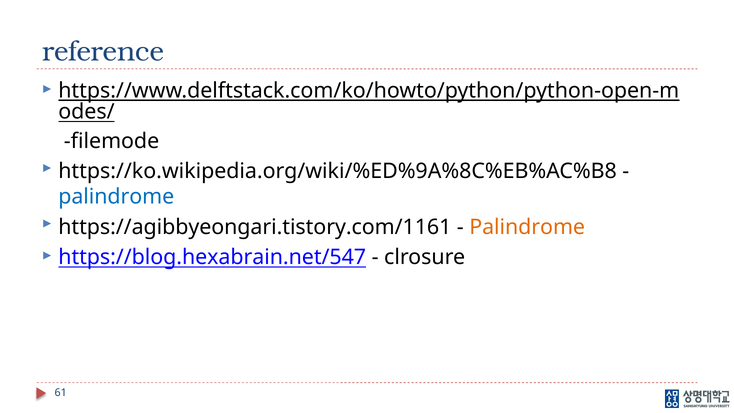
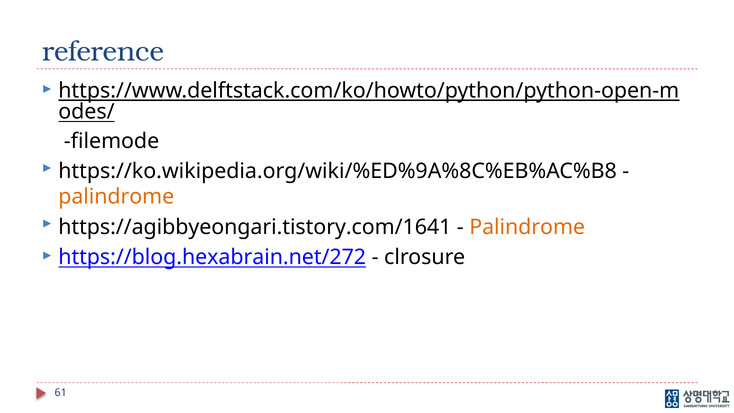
palindrome at (116, 197) colour: blue -> orange
https://agibbyeongari.tistory.com/1161: https://agibbyeongari.tistory.com/1161 -> https://agibbyeongari.tistory.com/1641
https://blog.hexabrain.net/547: https://blog.hexabrain.net/547 -> https://blog.hexabrain.net/272
